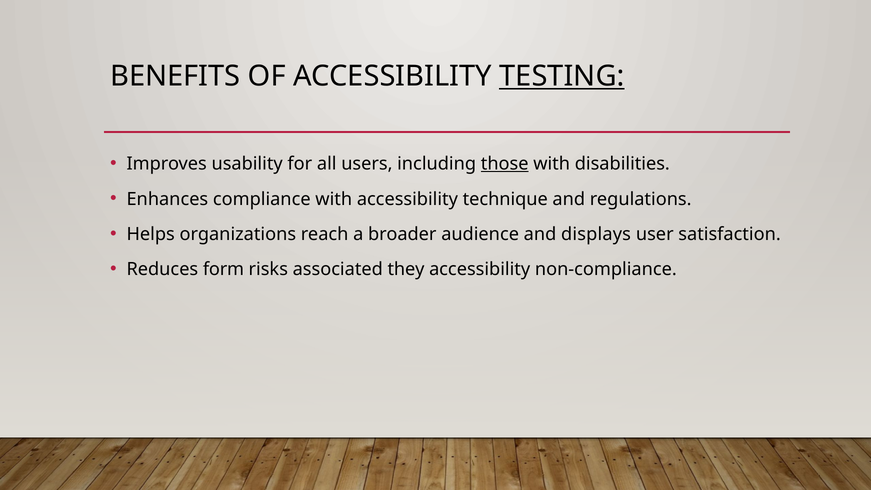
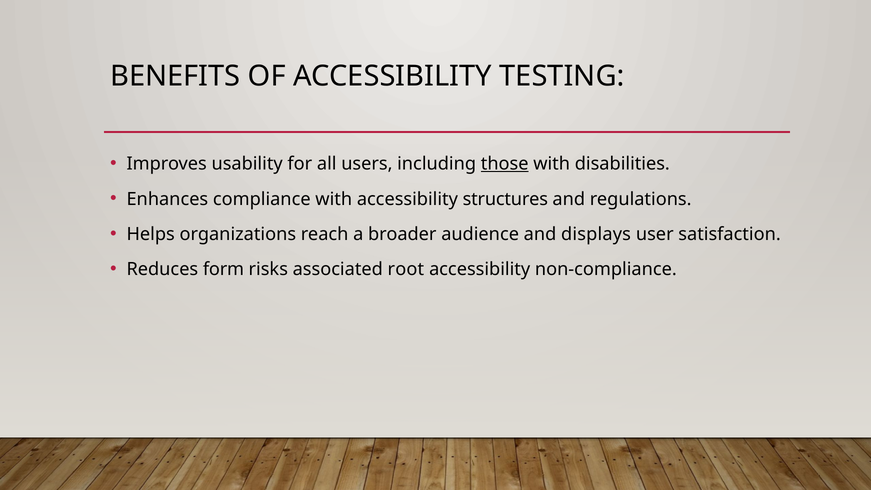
TESTING underline: present -> none
technique: technique -> structures
they: they -> root
